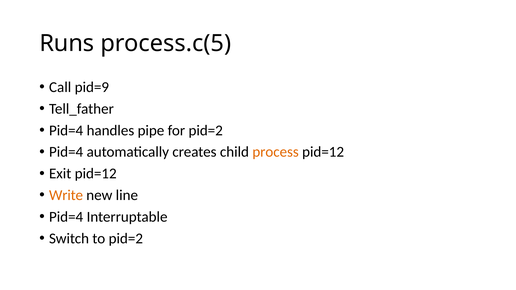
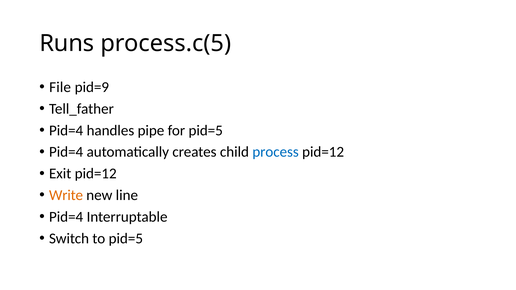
Call: Call -> File
for pid=2: pid=2 -> pid=5
process colour: orange -> blue
to pid=2: pid=2 -> pid=5
